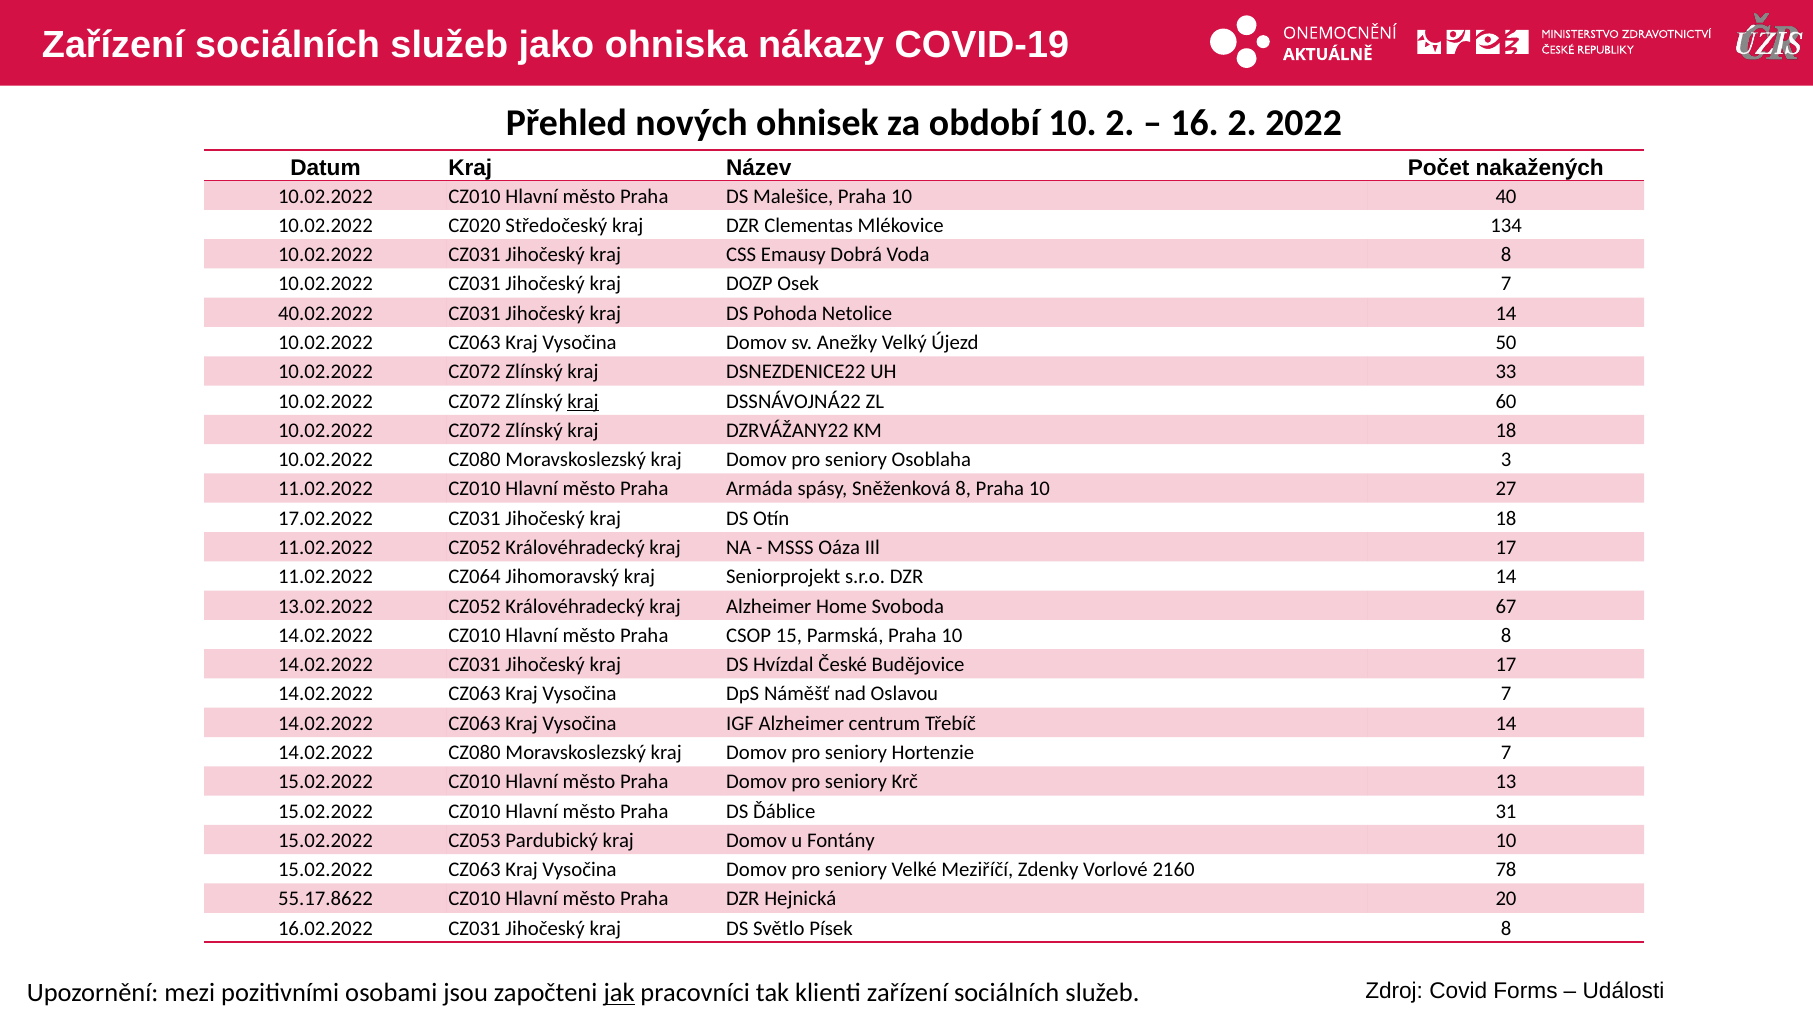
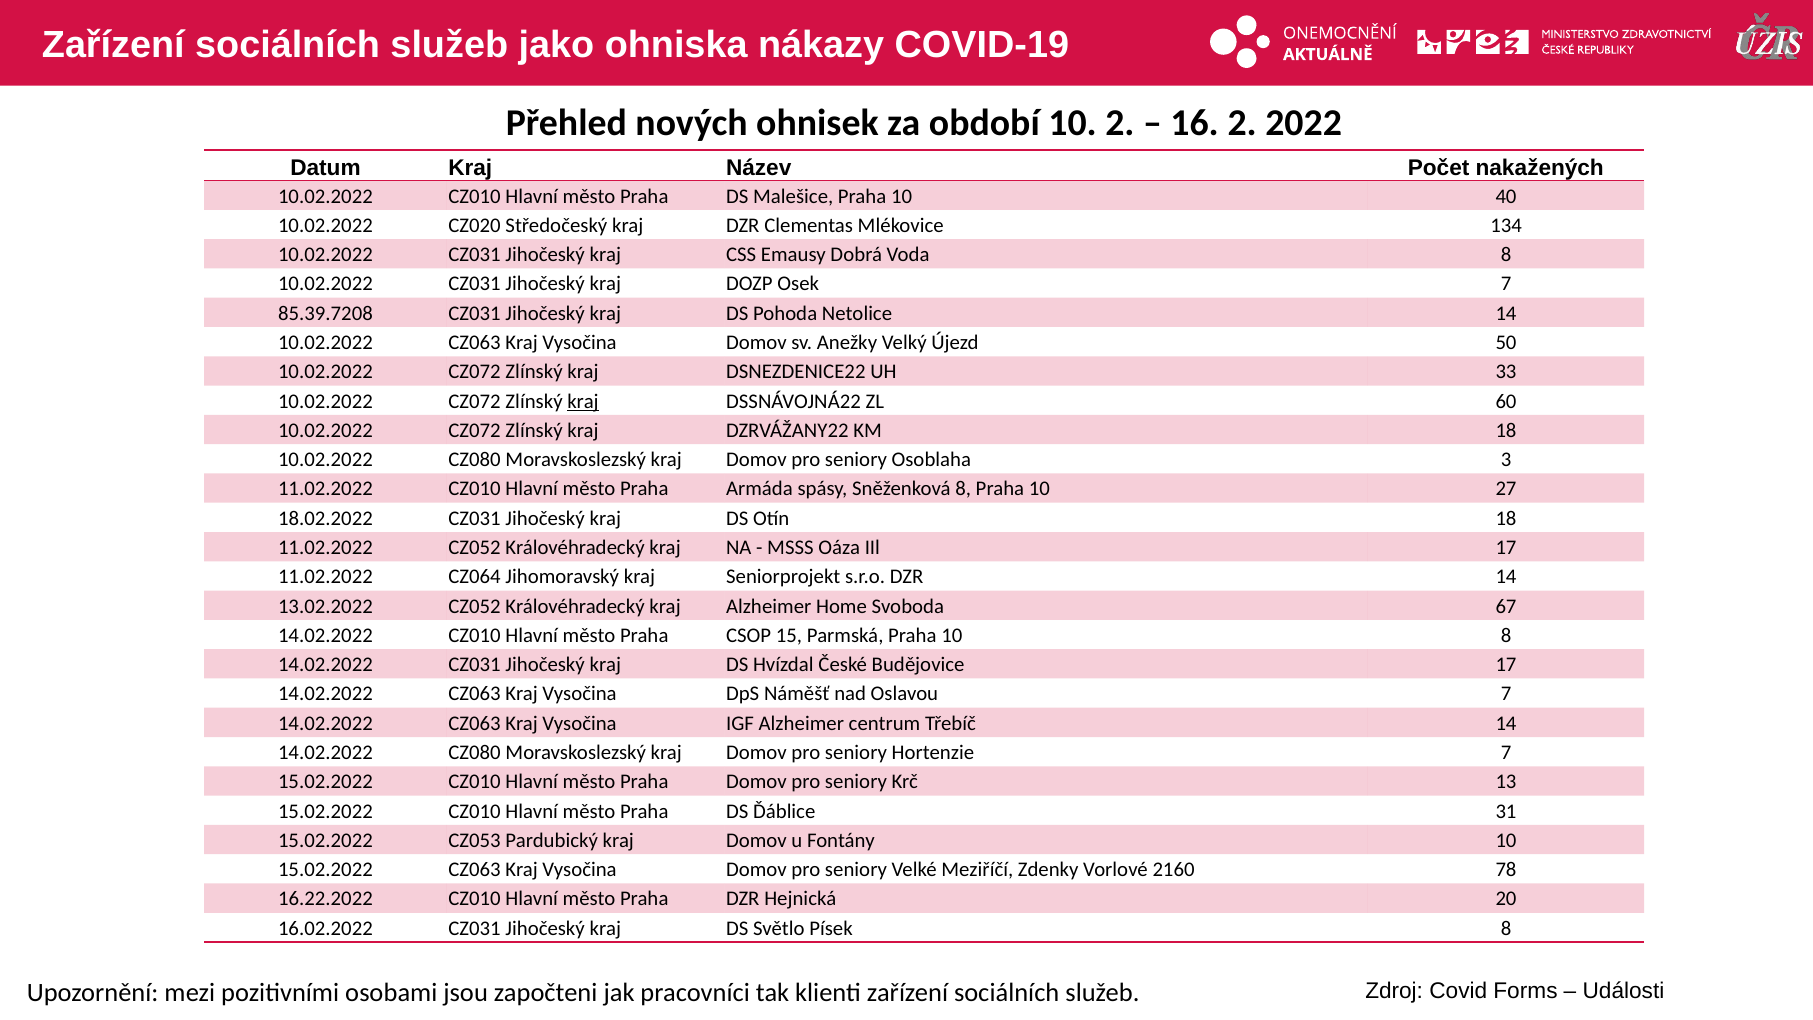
40.02.2022: 40.02.2022 -> 85.39.7208
17.02.2022: 17.02.2022 -> 18.02.2022
55.17.8622: 55.17.8622 -> 16.22.2022
jak underline: present -> none
